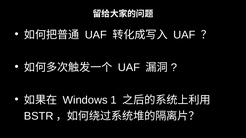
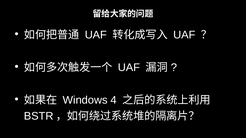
1: 1 -> 4
